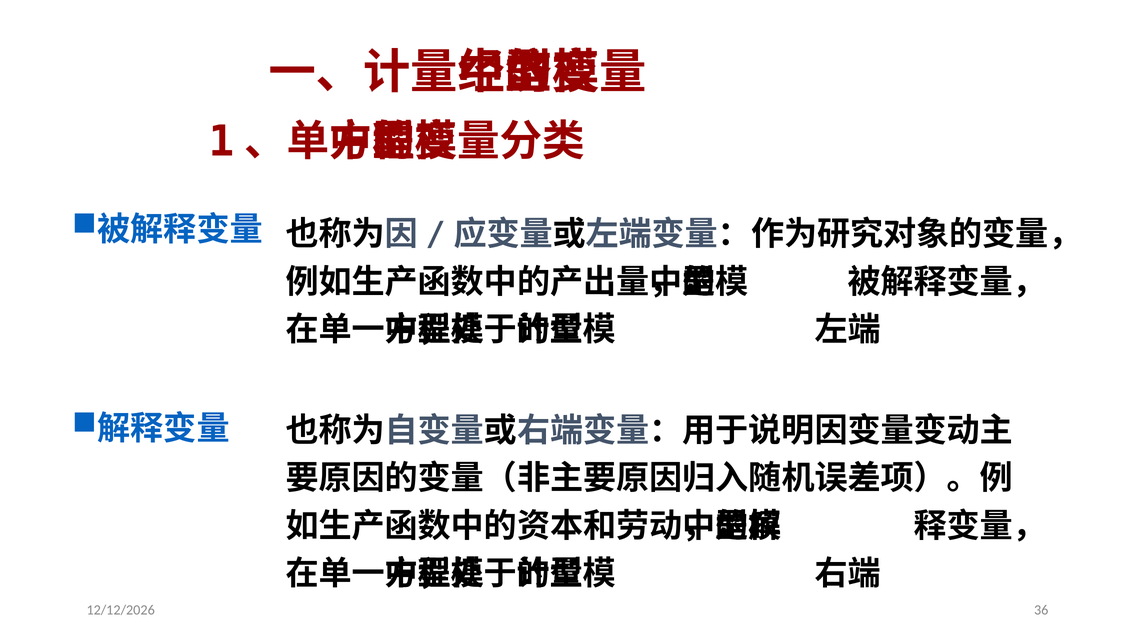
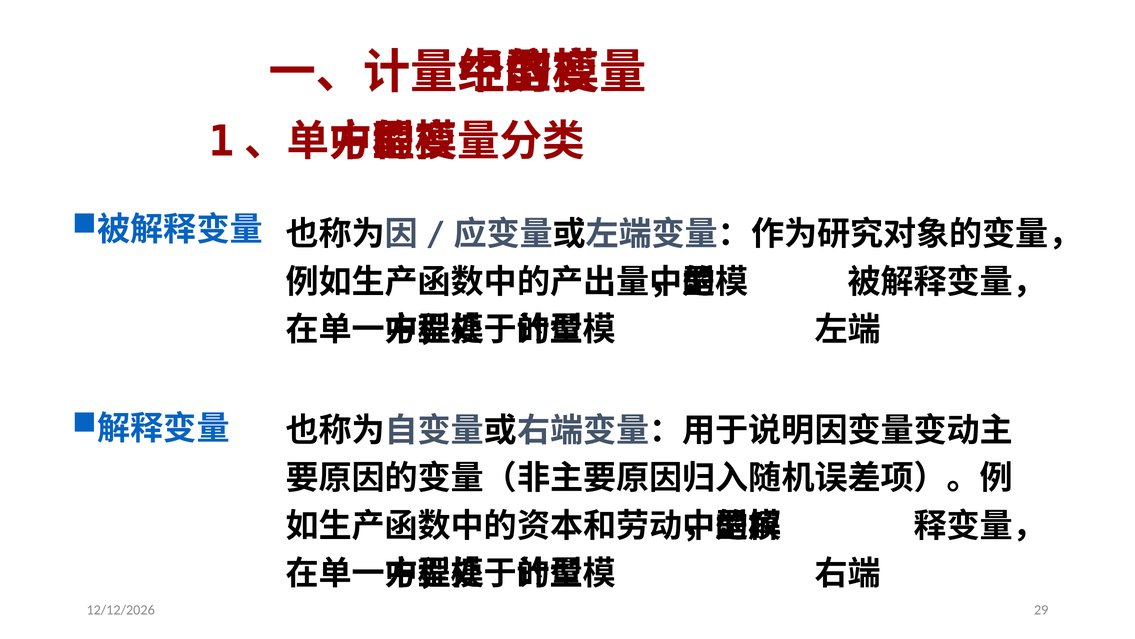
36: 36 -> 29
